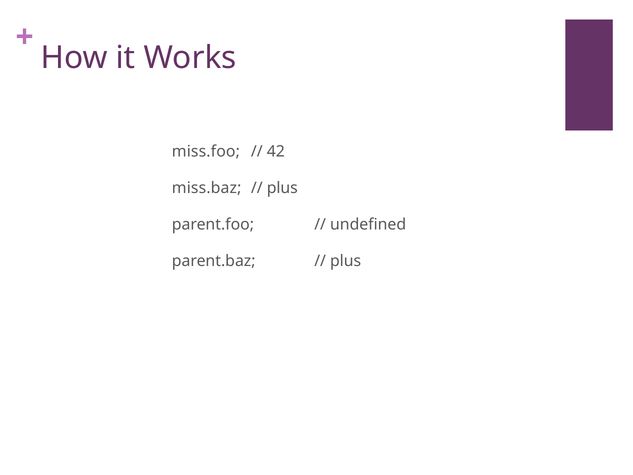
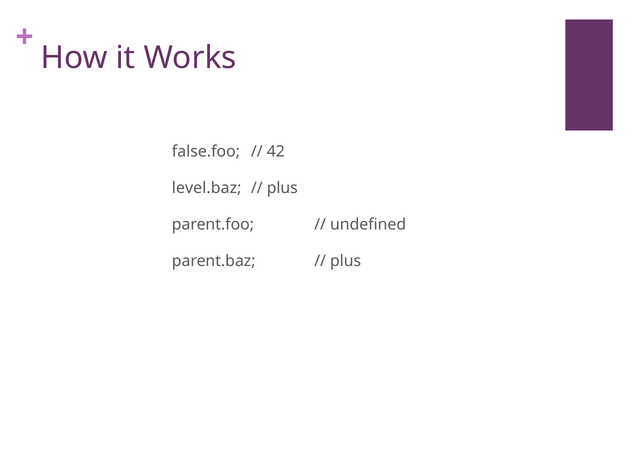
miss.foo: miss.foo -> false.foo
miss.baz: miss.baz -> level.baz
